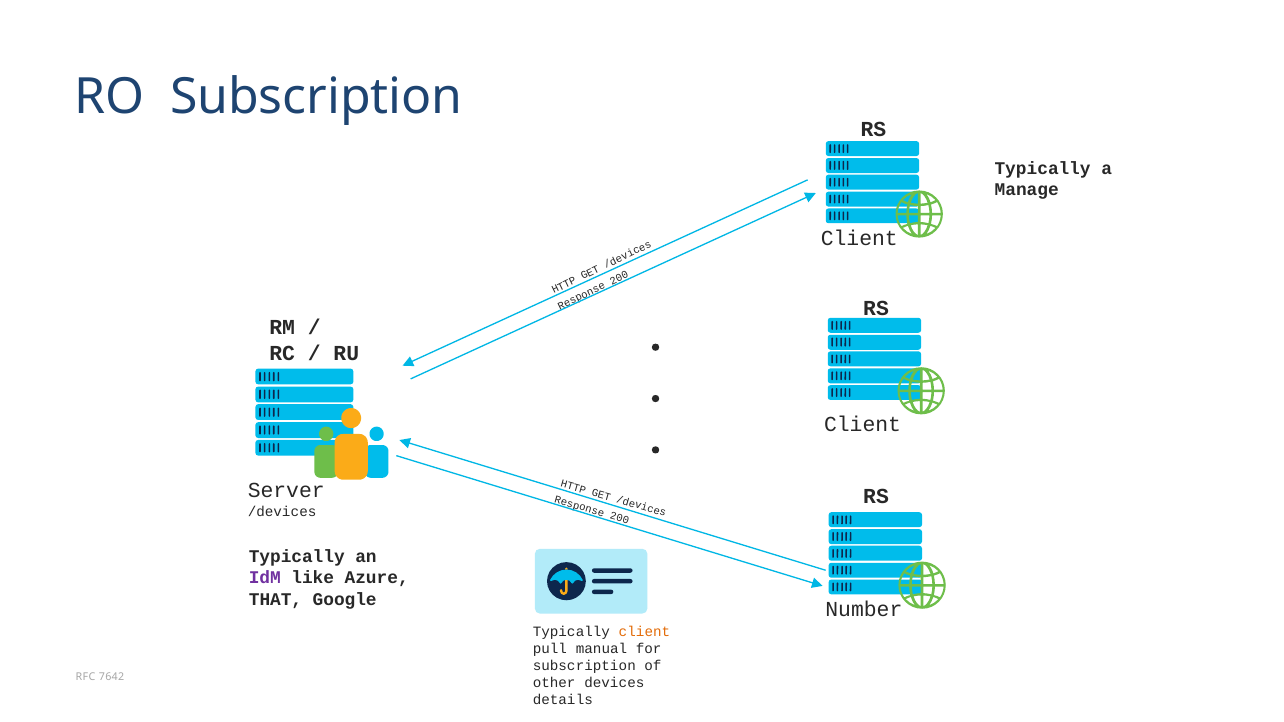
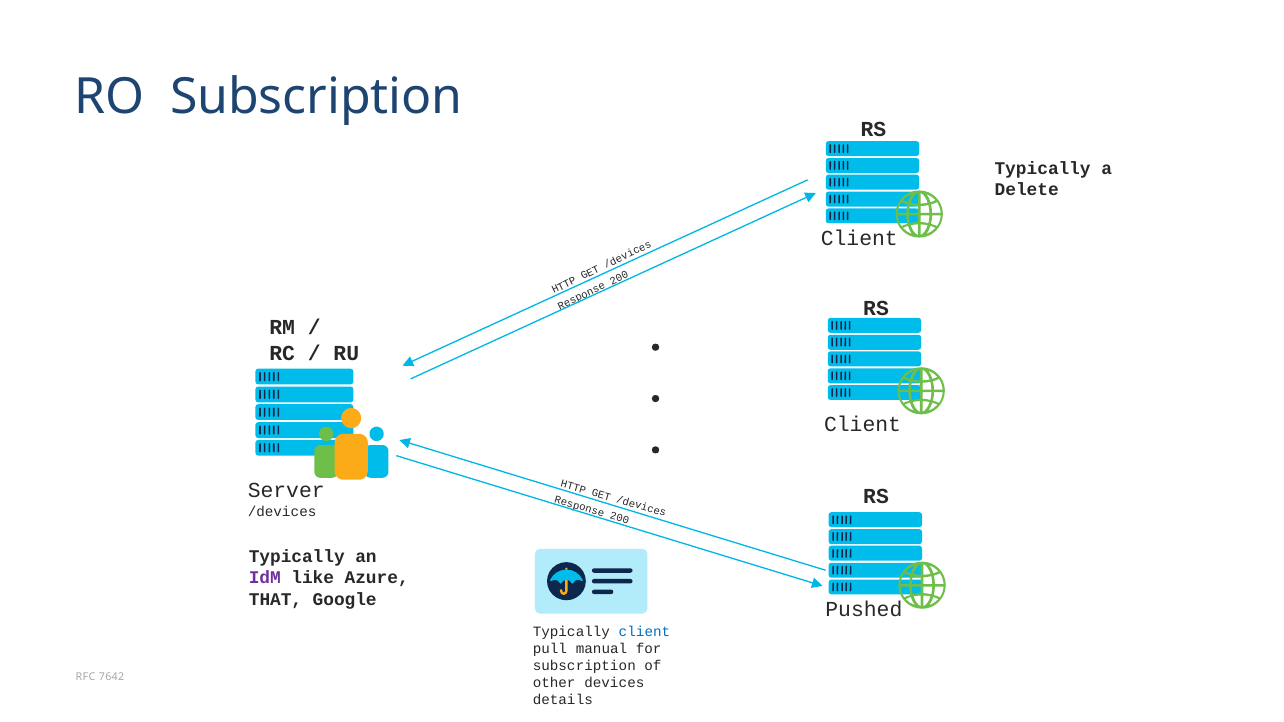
Manage: Manage -> Delete
Number: Number -> Pushed
client at (644, 632) colour: orange -> blue
